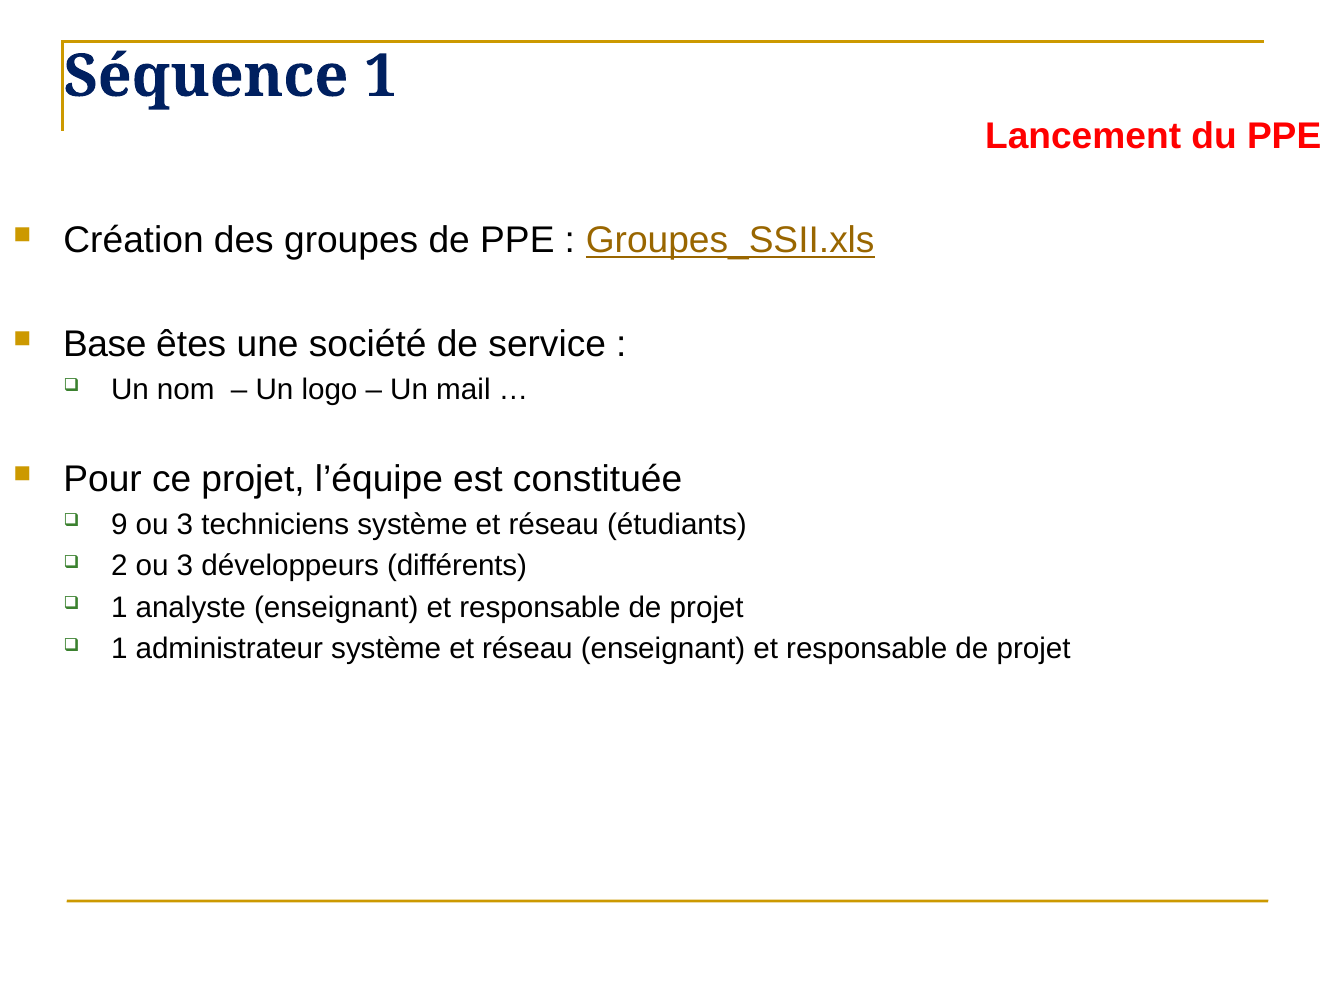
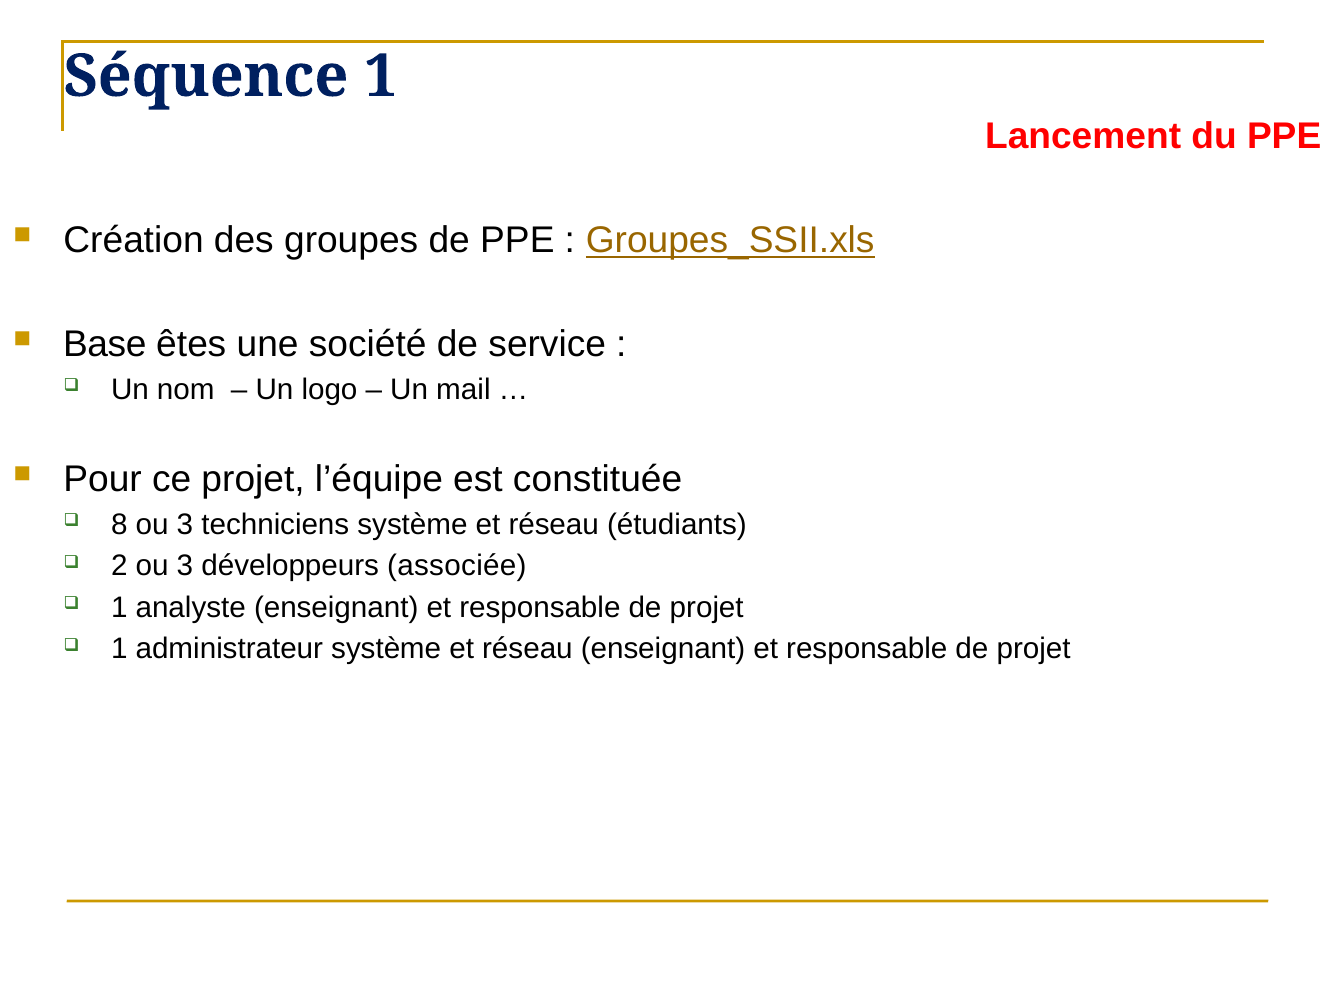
9: 9 -> 8
différents: différents -> associée
